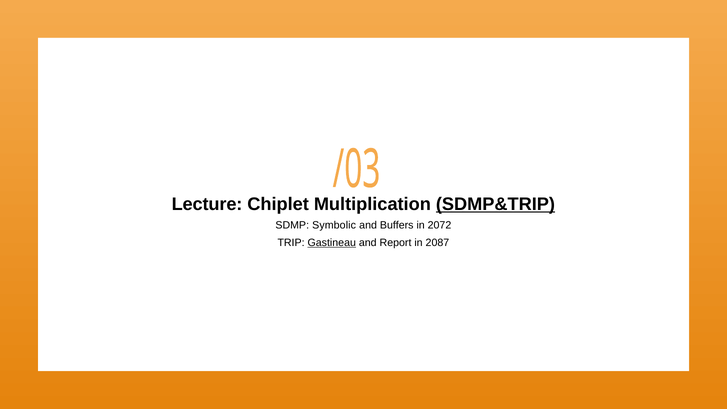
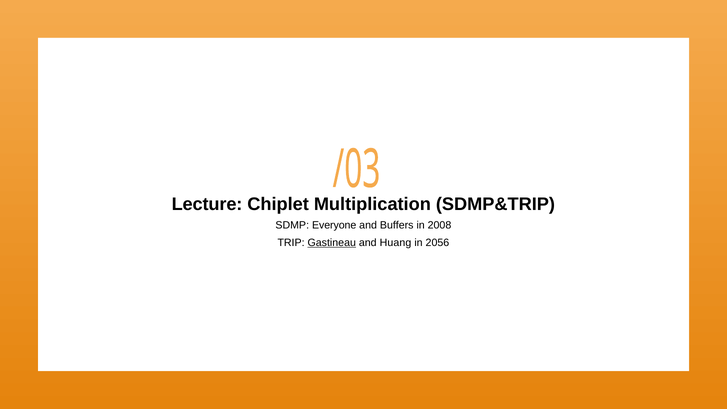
SDMP&TRIP underline: present -> none
Symbolic: Symbolic -> Everyone
2072: 2072 -> 2008
Report: Report -> Huang
2087: 2087 -> 2056
